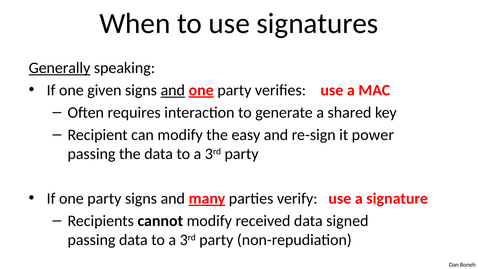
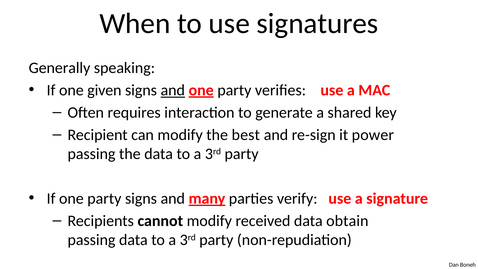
Generally underline: present -> none
easy: easy -> best
signed: signed -> obtain
